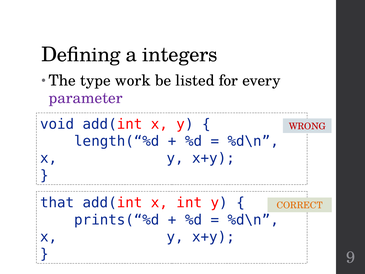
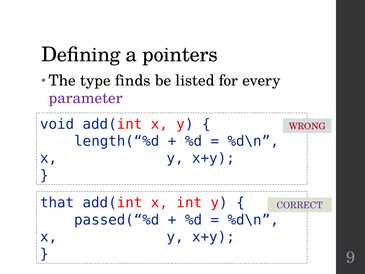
integers: integers -> pointers
work: work -> finds
CORRECT colour: orange -> purple
prints(“%d: prints(“%d -> passed(“%d
